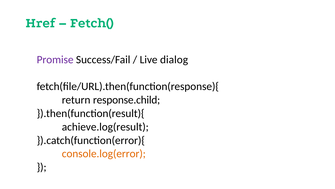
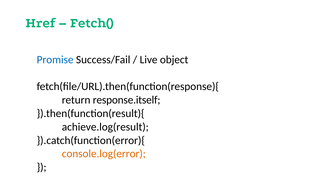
Promise colour: purple -> blue
dialog: dialog -> object
response.child: response.child -> response.itself
